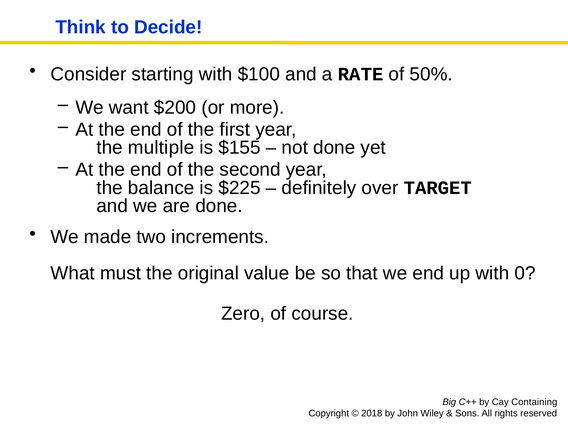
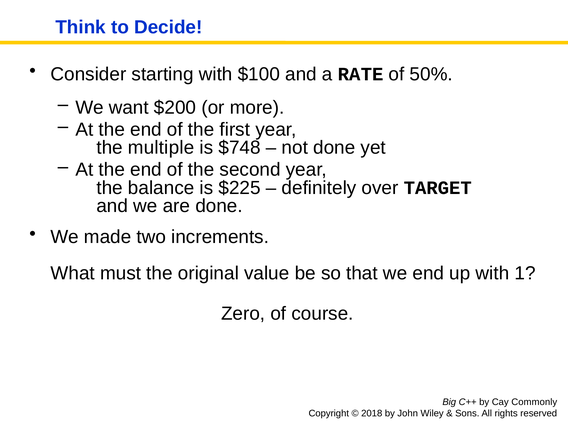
$155: $155 -> $748
0: 0 -> 1
Containing: Containing -> Commonly
